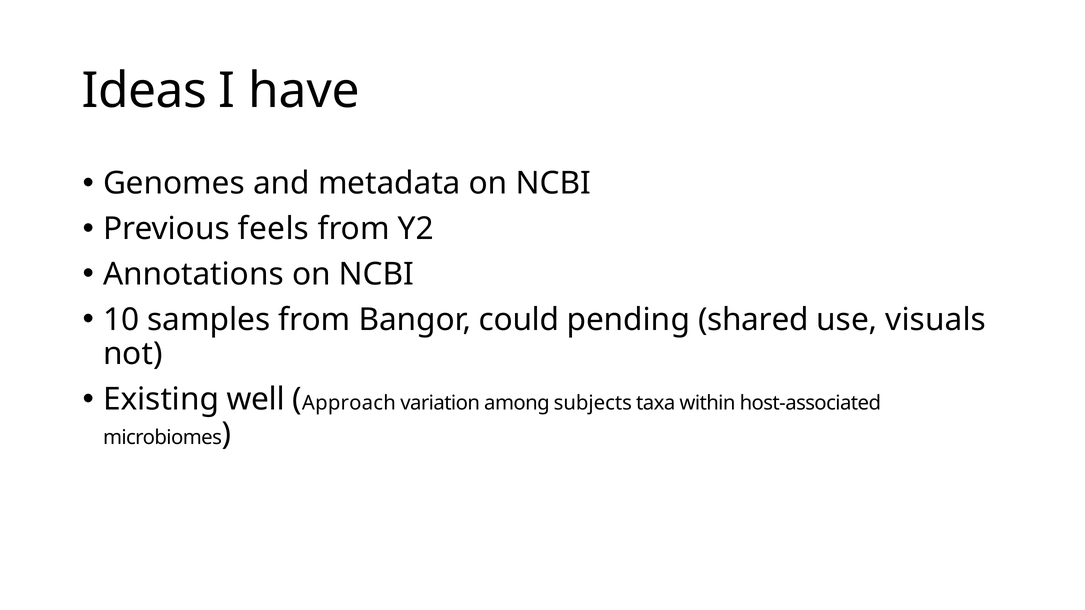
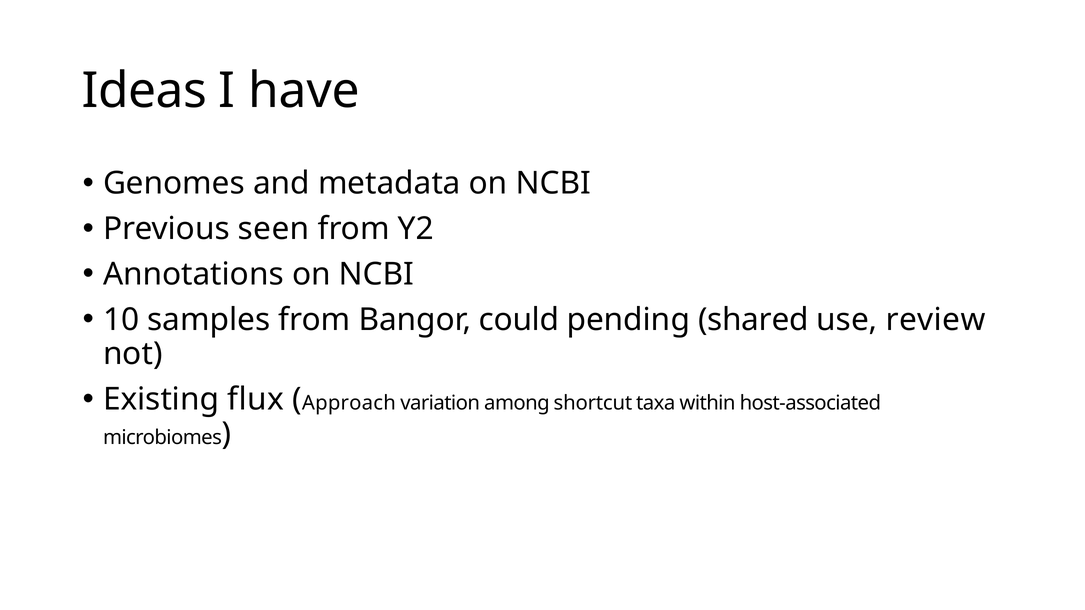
feels: feels -> seen
visuals: visuals -> review
well: well -> flux
subjects: subjects -> shortcut
